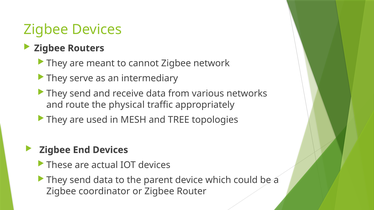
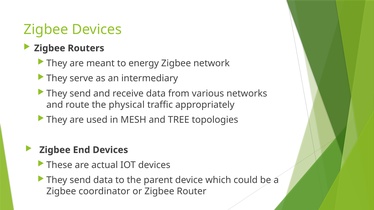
cannot: cannot -> energy
